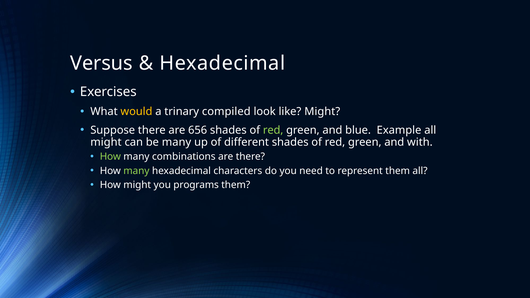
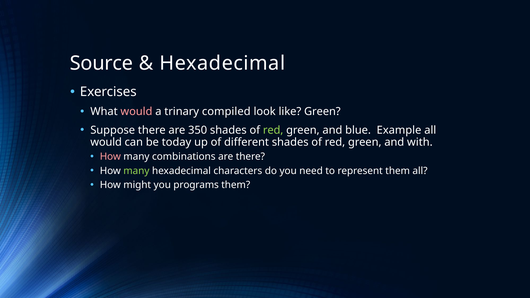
Versus: Versus -> Source
would at (136, 112) colour: yellow -> pink
like Might: Might -> Green
656: 656 -> 350
might at (106, 142): might -> would
be many: many -> today
How at (110, 157) colour: light green -> pink
